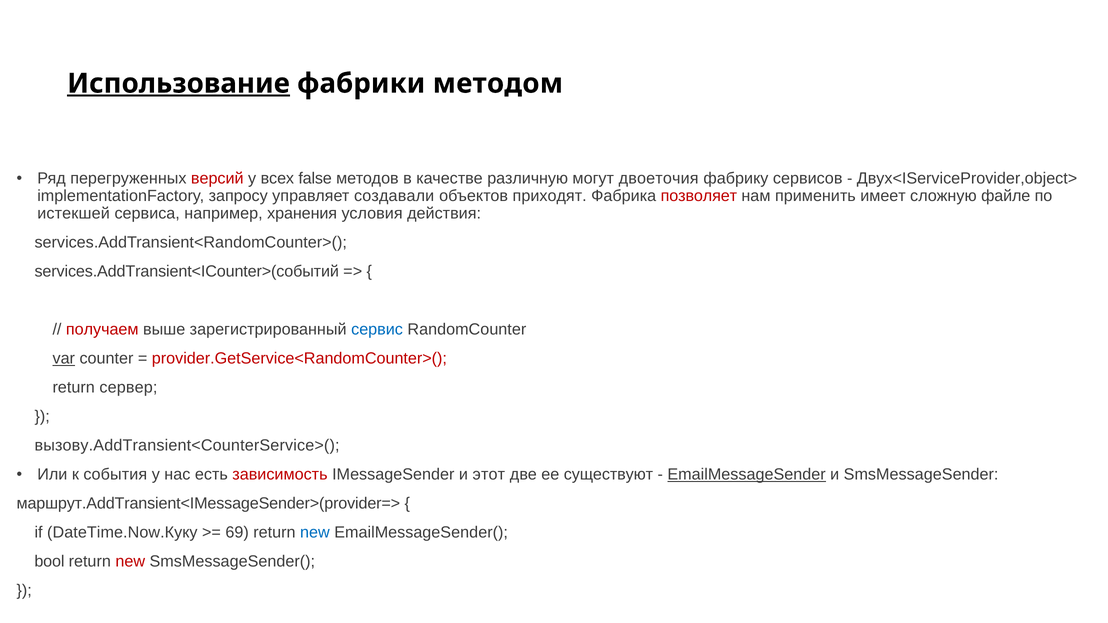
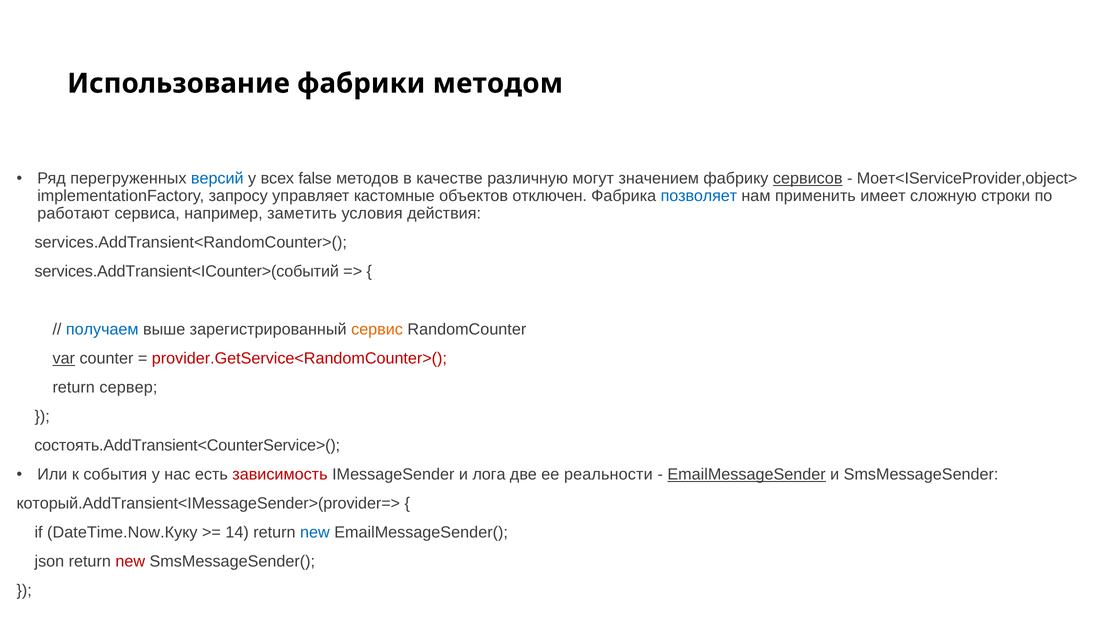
Использование underline: present -> none
версий colour: red -> blue
двоеточия: двоеточия -> значением
сервисов underline: none -> present
Двух<IServiceProvider,object>: Двух<IServiceProvider,object> -> Моет<IServiceProvider,object>
создавали: создавали -> кастомные
приходят: приходят -> отключен
позволяет colour: red -> blue
файле: файле -> строки
истекшей: истекшей -> работают
хранения: хранения -> заметить
получаем colour: red -> blue
сервис colour: blue -> orange
вызову.AddTransient<CounterService>(: вызову.AddTransient<CounterService>( -> состоять.AddTransient<CounterService>(
этот: этот -> лога
существуют: существуют -> реальности
маршрут.AddTransient<IMessageSender>(provider=>: маршрут.AddTransient<IMessageSender>(provider=> -> который.AddTransient<IMessageSender>(provider=>
69: 69 -> 14
bool: bool -> json
